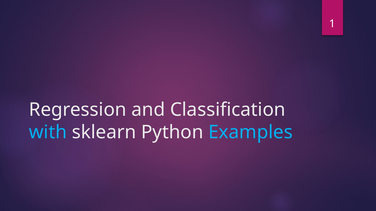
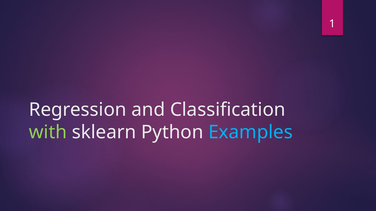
with colour: light blue -> light green
